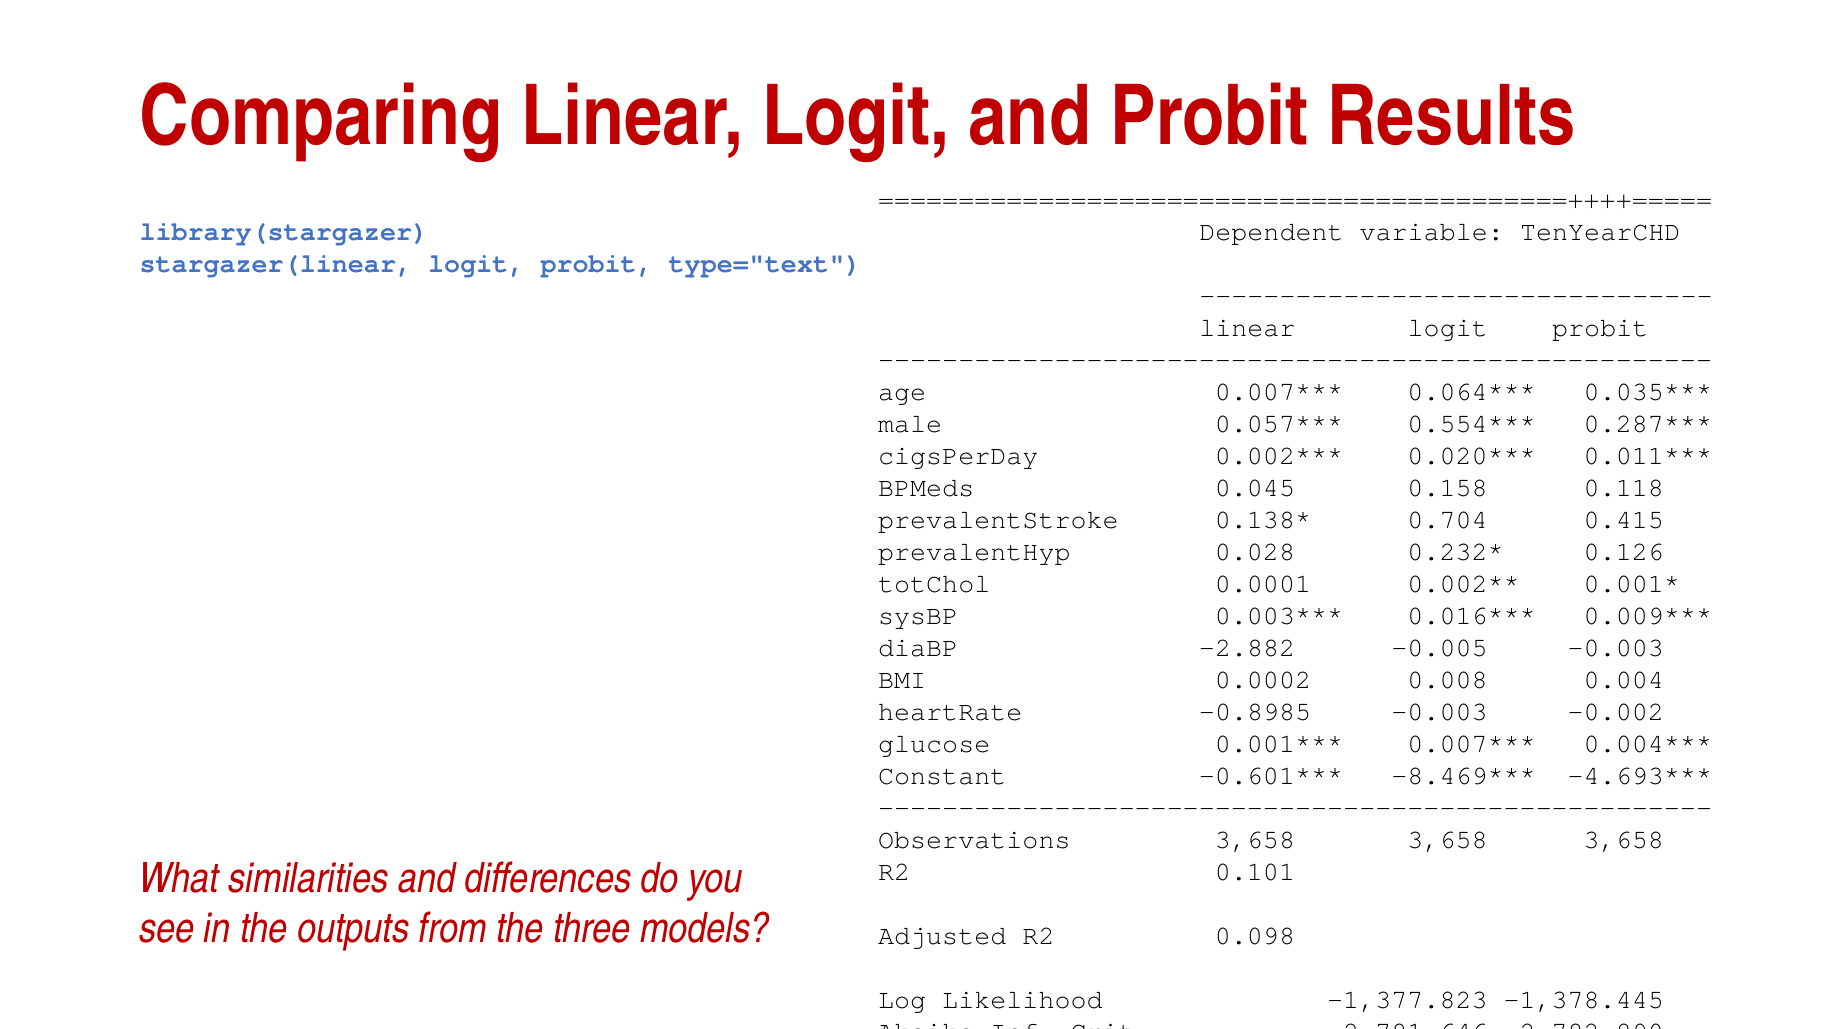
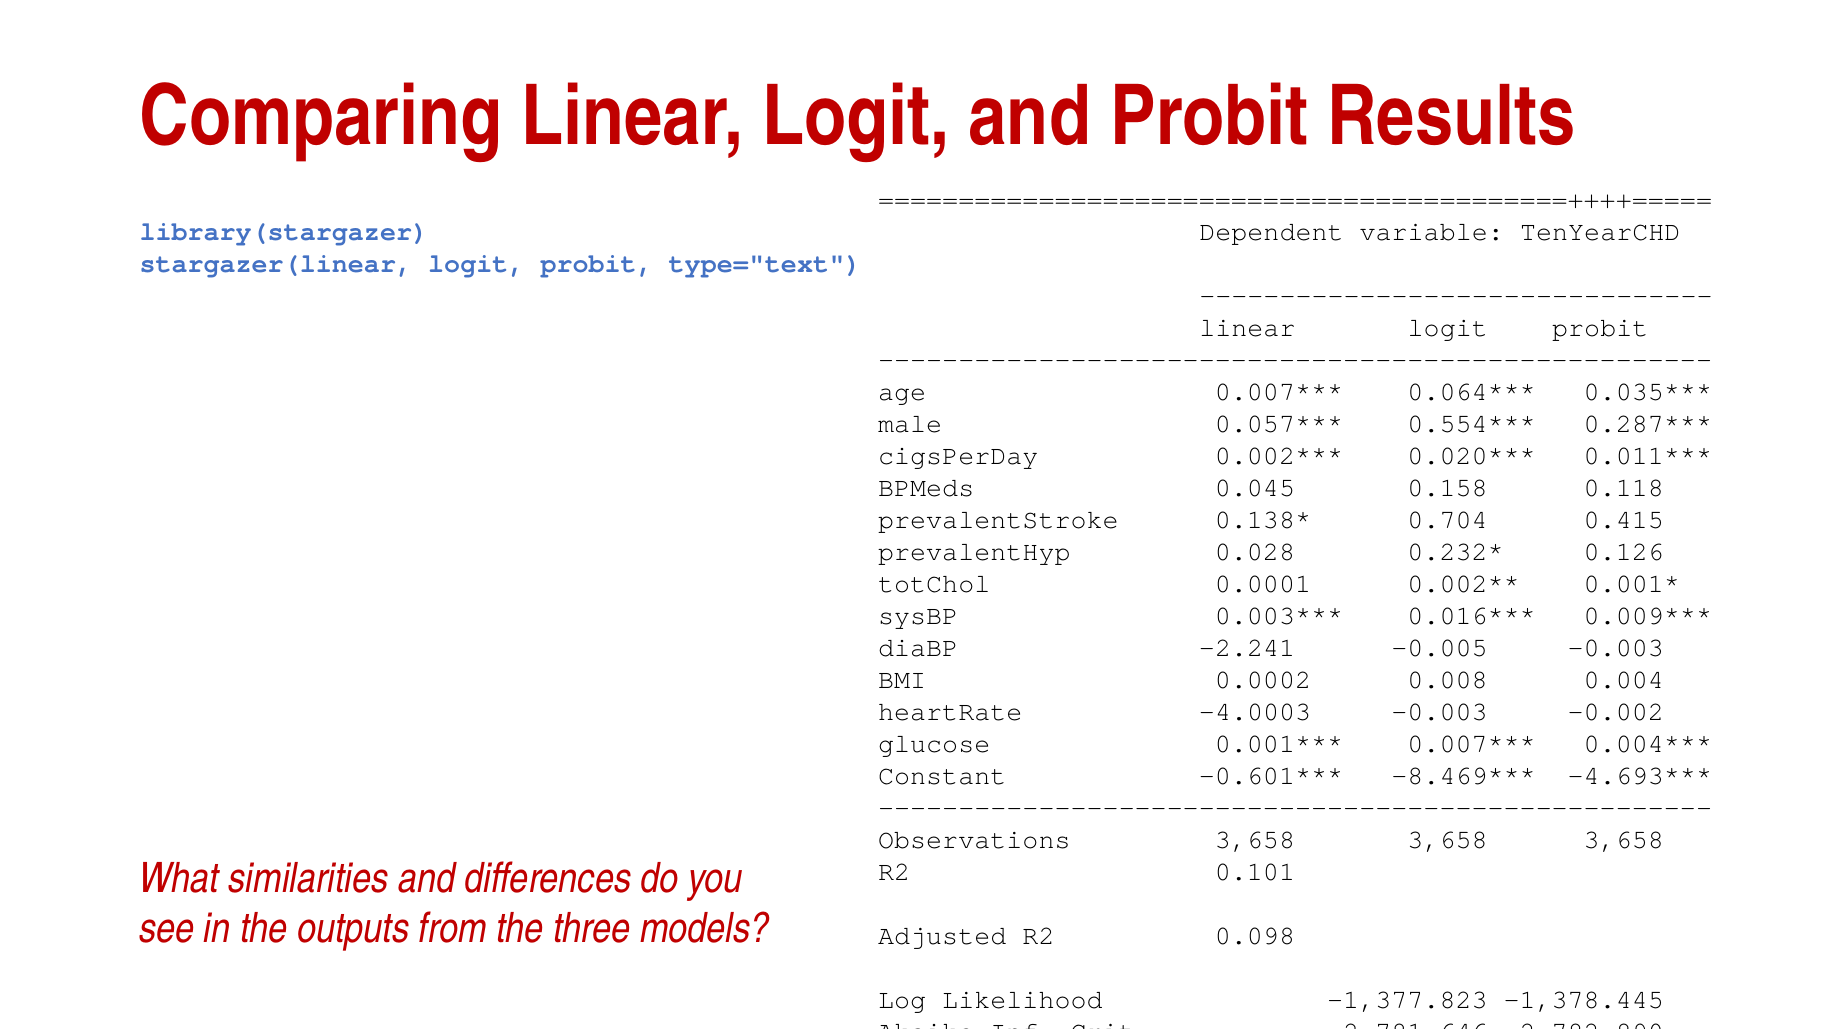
-2.882: -2.882 -> -2.241
-0.8985: -0.8985 -> -4.0003
